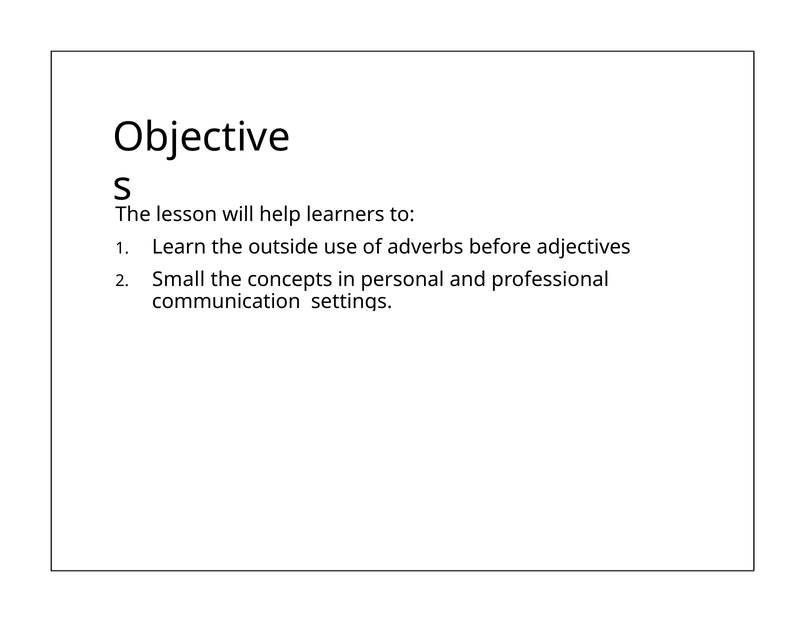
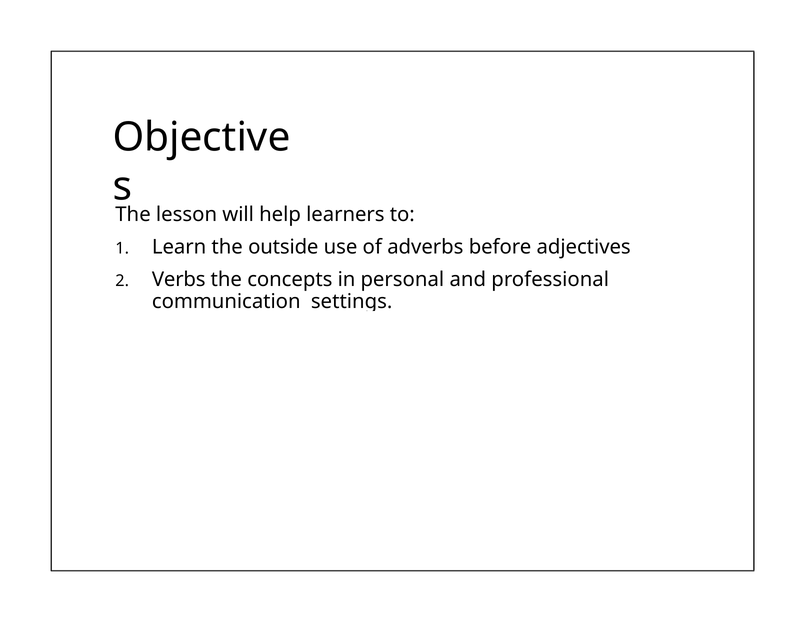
Small: Small -> Verbs
